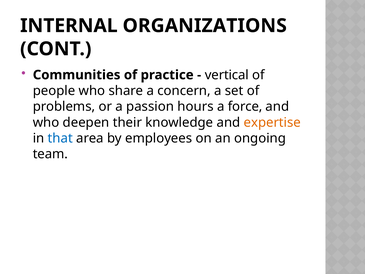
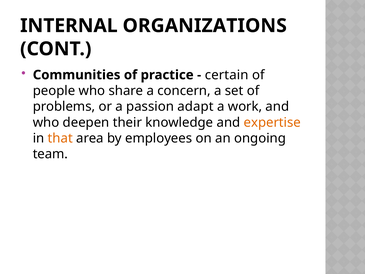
vertical: vertical -> certain
hours: hours -> adapt
force: force -> work
that colour: blue -> orange
